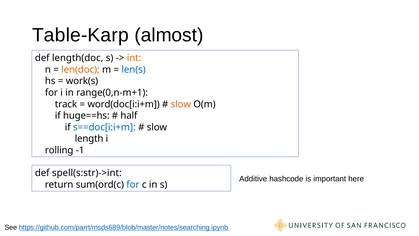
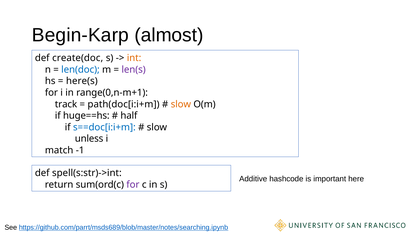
Table-Karp: Table-Karp -> Begin-Karp
length(doc: length(doc -> create(doc
len(doc colour: orange -> blue
len(s colour: blue -> purple
work(s: work(s -> here(s
word(doc[i:i+m: word(doc[i:i+m -> path(doc[i:i+m
length: length -> unless
rolling: rolling -> match
for at (133, 184) colour: blue -> purple
